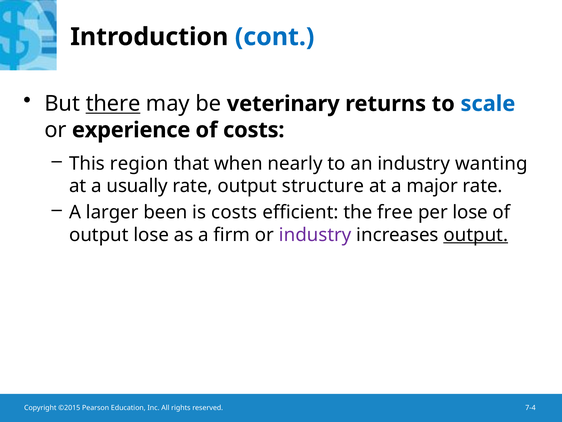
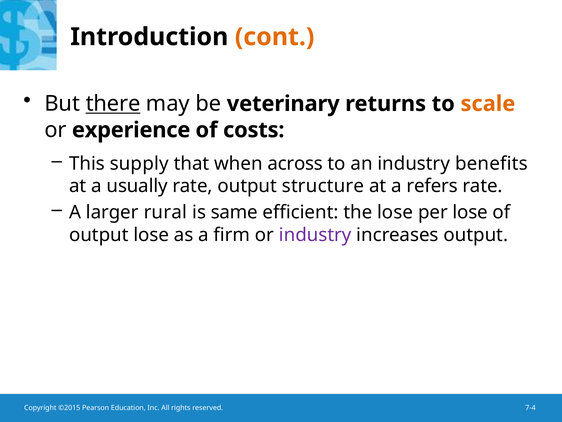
cont colour: blue -> orange
scale colour: blue -> orange
region: region -> supply
nearly: nearly -> across
wanting: wanting -> benefits
major: major -> refers
been: been -> rural
is costs: costs -> same
the free: free -> lose
output at (476, 235) underline: present -> none
